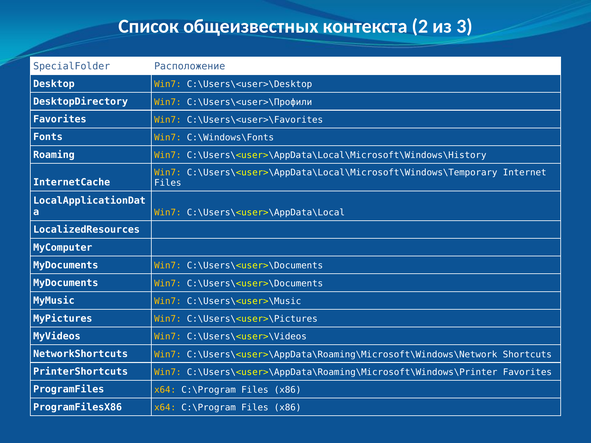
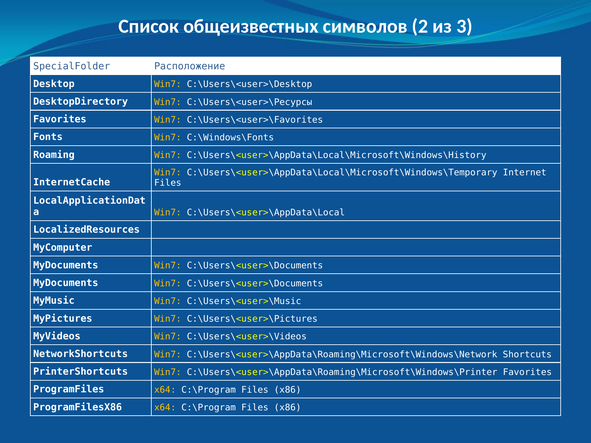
контекста: контекста -> символов
C:\Users\<user>\Профили: C:\Users\<user>\Профили -> C:\Users\<user>\Ресурсы
